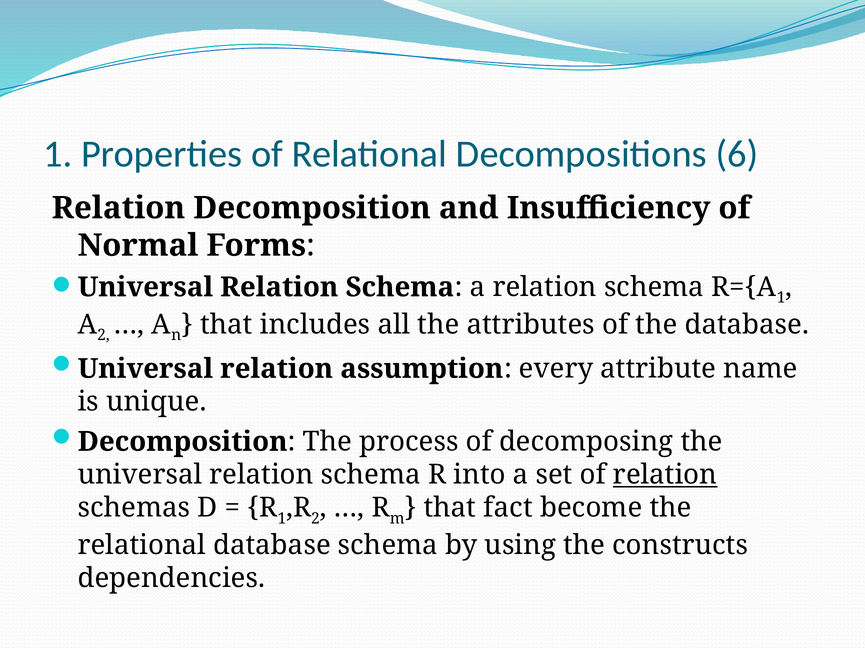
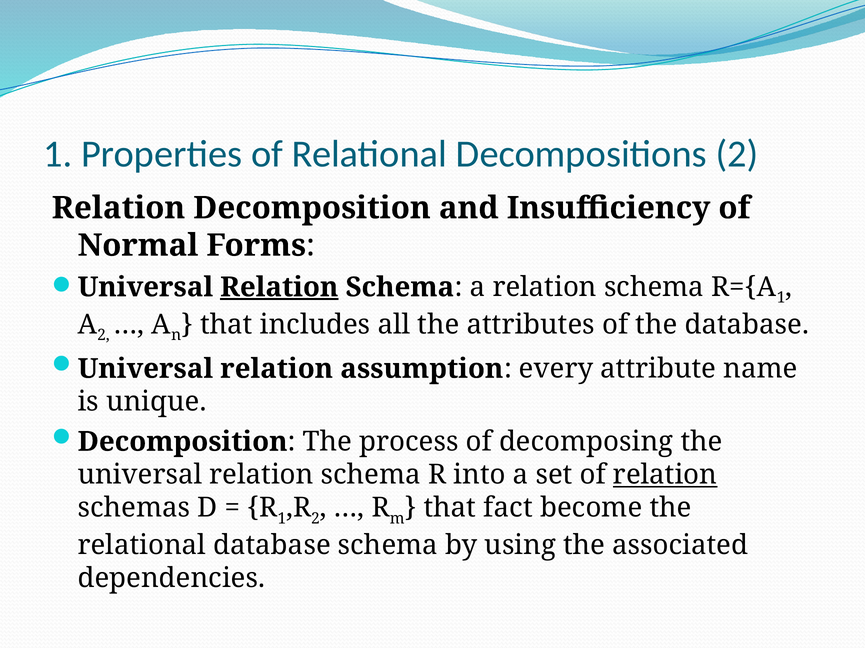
Decompositions 6: 6 -> 2
Relation at (279, 288) underline: none -> present
constructs: constructs -> associated
